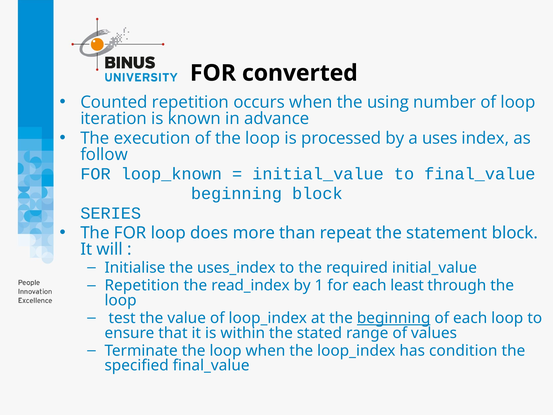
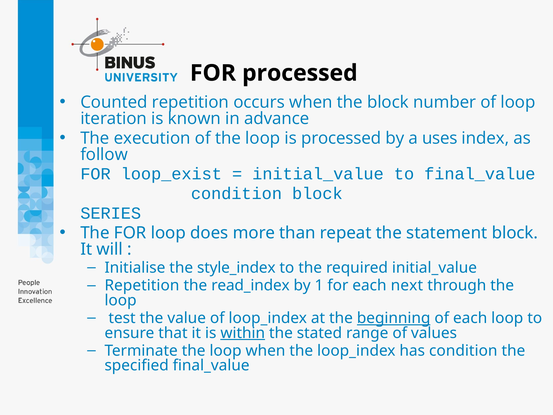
FOR converted: converted -> processed
the using: using -> block
loop_known: loop_known -> loop_exist
beginning at (236, 194): beginning -> condition
uses_index: uses_index -> style_index
least: least -> next
within underline: none -> present
